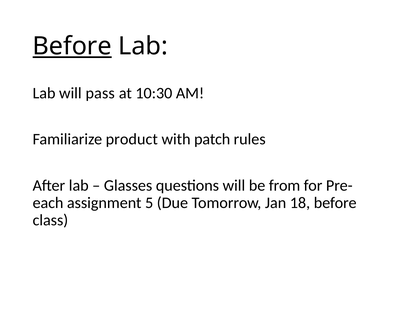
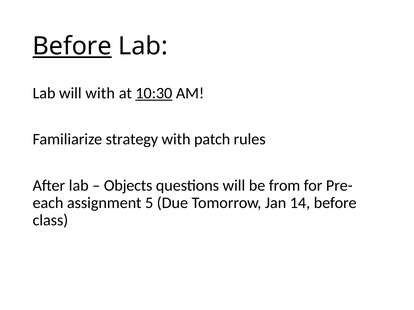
will pass: pass -> with
10:30 underline: none -> present
product: product -> strategy
Glasses: Glasses -> Objects
18: 18 -> 14
